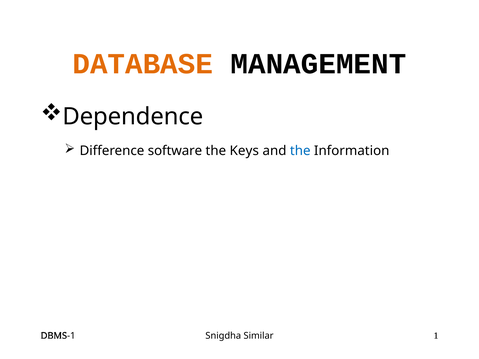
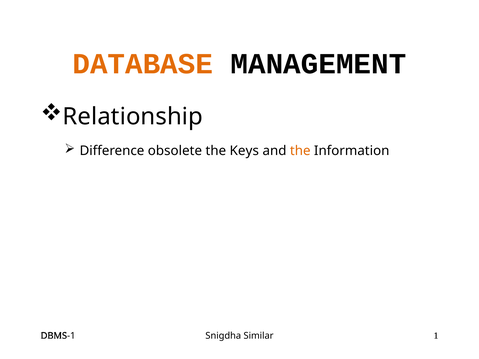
Dependence: Dependence -> Relationship
software: software -> obsolete
the at (300, 151) colour: blue -> orange
